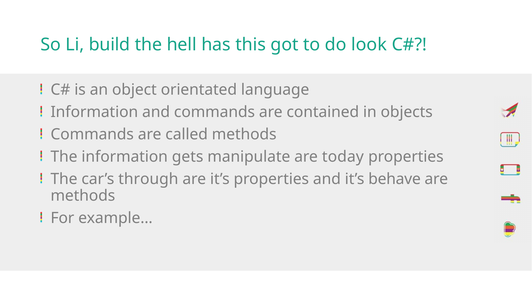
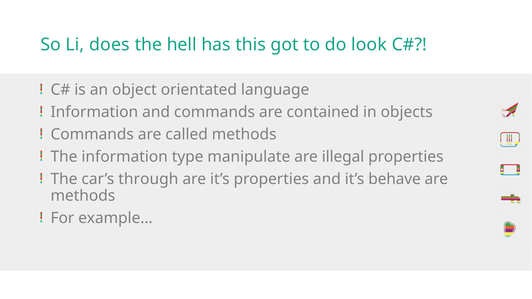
build: build -> does
gets: gets -> type
today: today -> illegal
